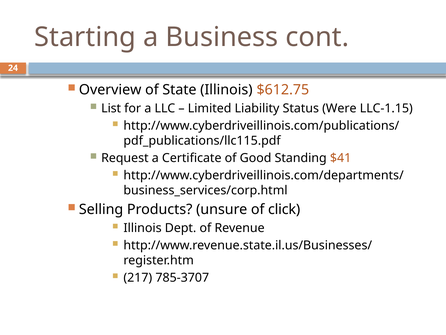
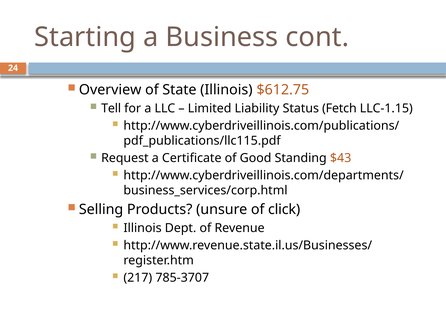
List: List -> Tell
Were: Were -> Fetch
$41: $41 -> $43
